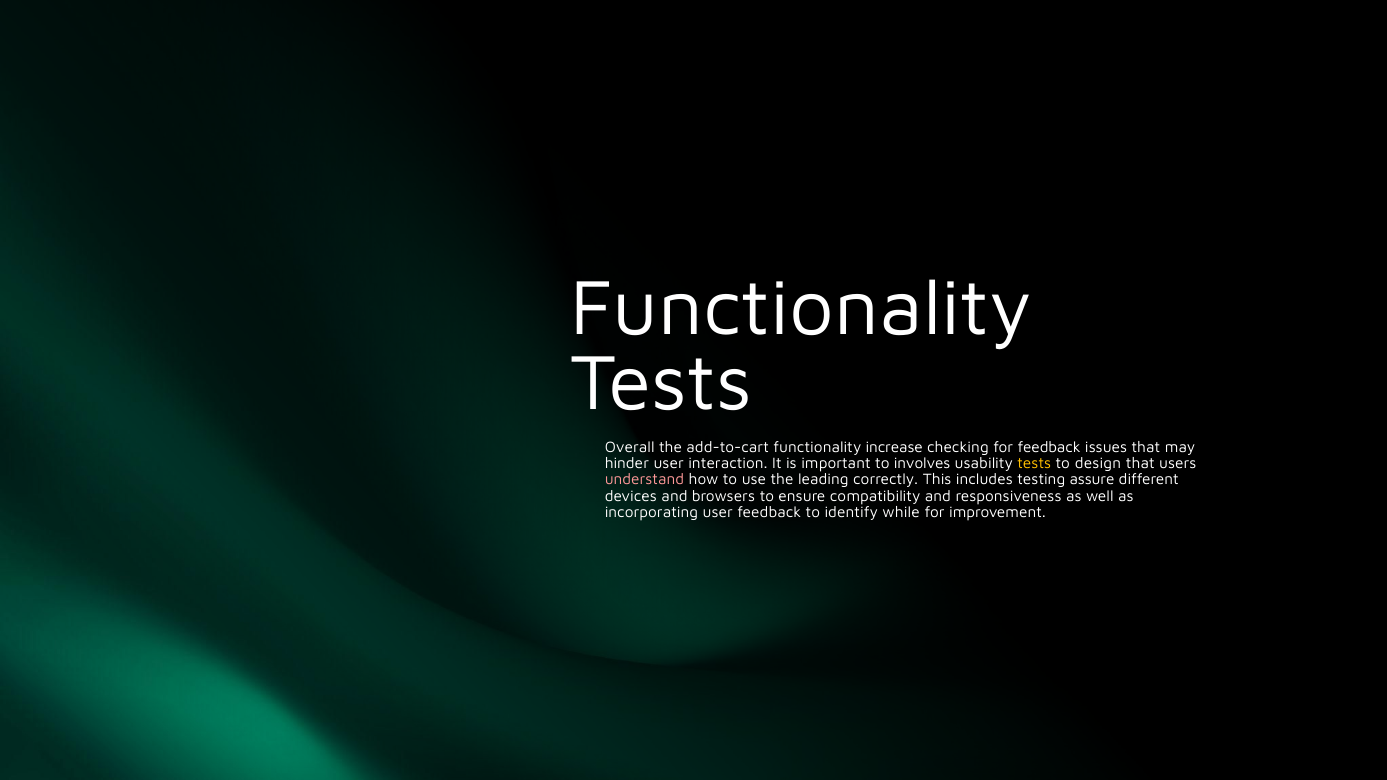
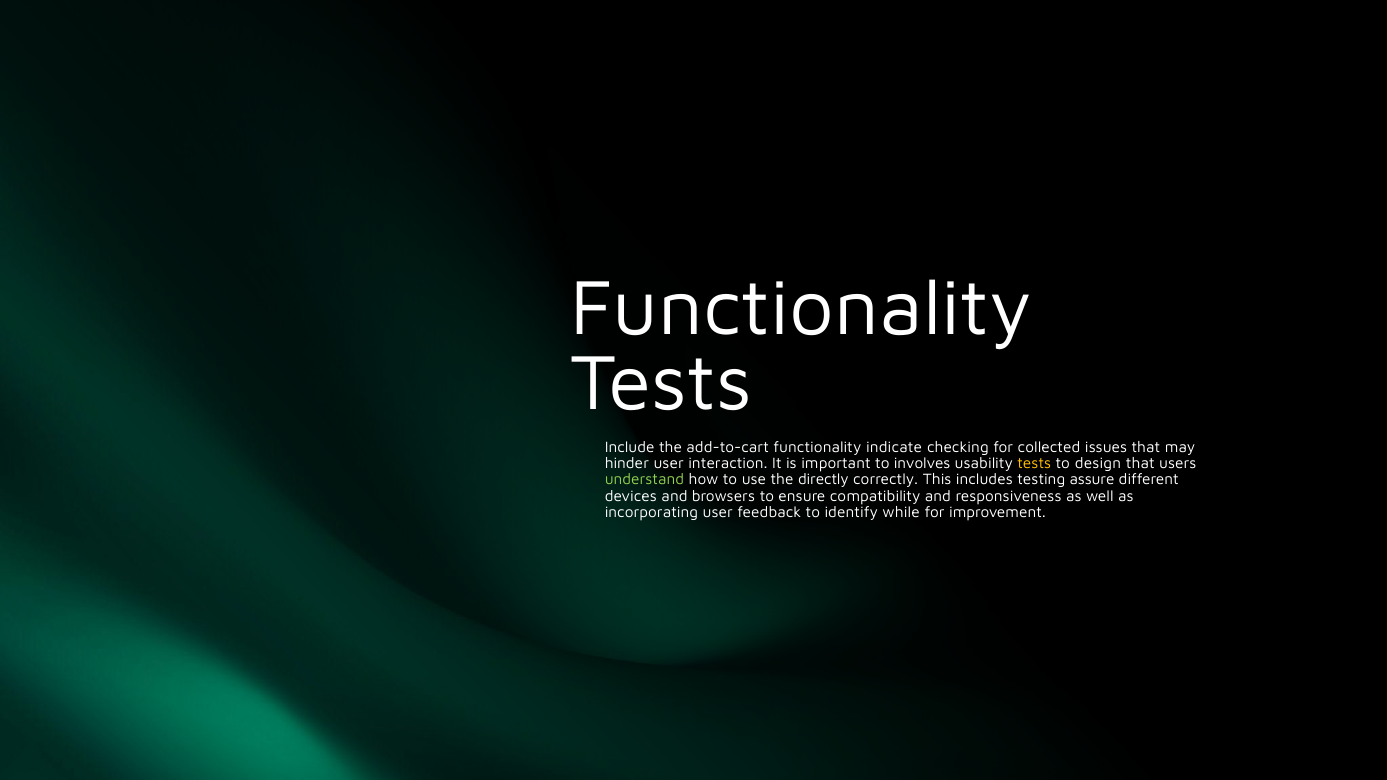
Overall: Overall -> Include
increase: increase -> indicate
for feedback: feedback -> collected
understand colour: pink -> light green
leading: leading -> directly
